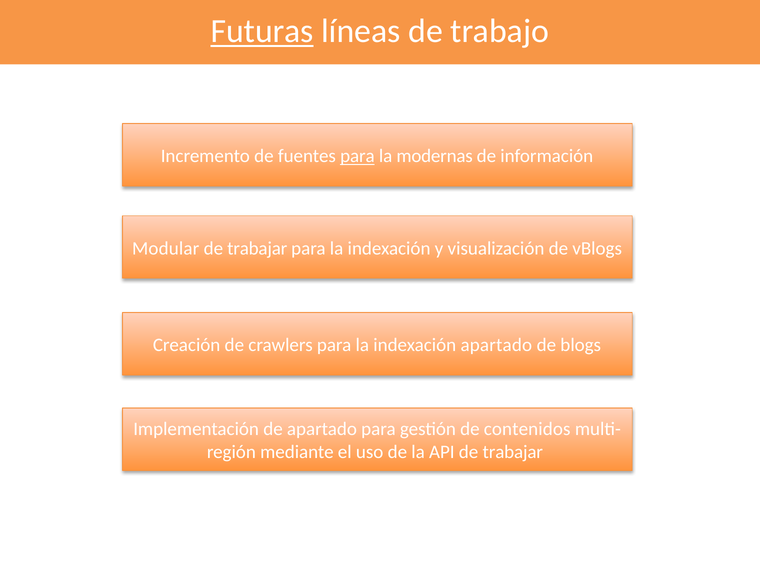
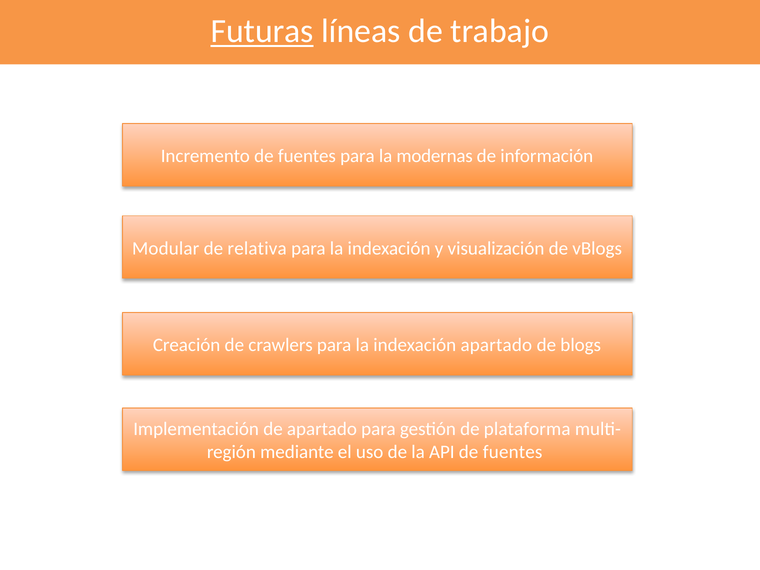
para at (357, 156) underline: present -> none
trabajar at (257, 248): trabajar -> relativa
contenidos: contenidos -> plataforma
API de trabajar: trabajar -> fuentes
